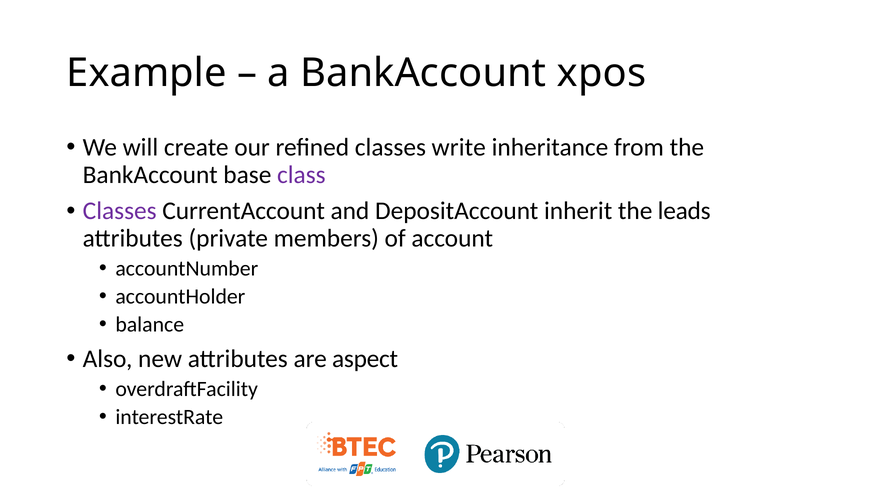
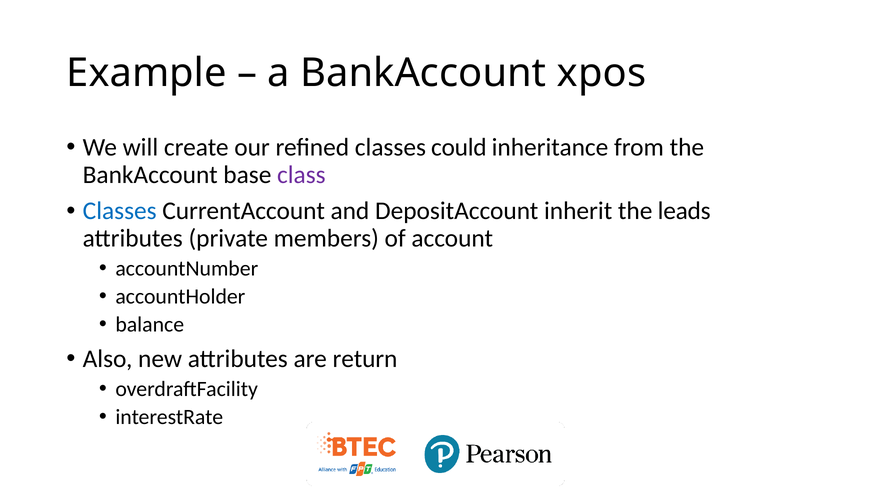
write: write -> could
Classes at (120, 211) colour: purple -> blue
aspect: aspect -> return
